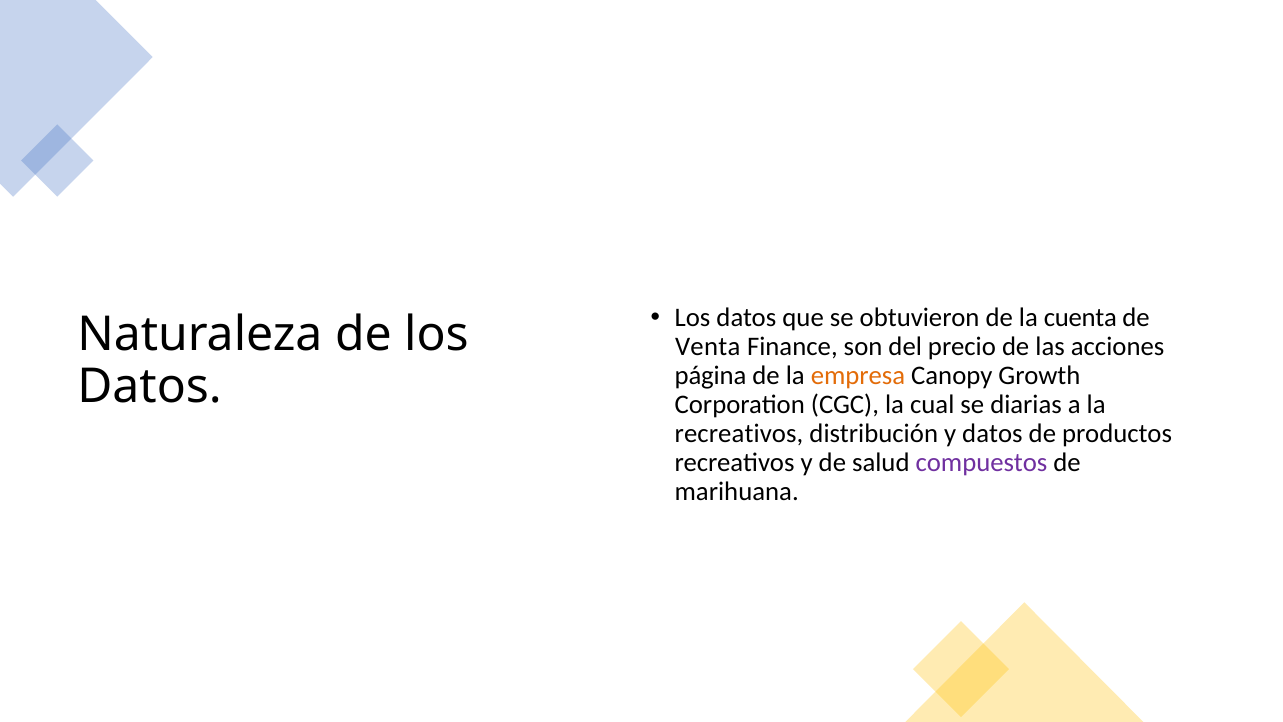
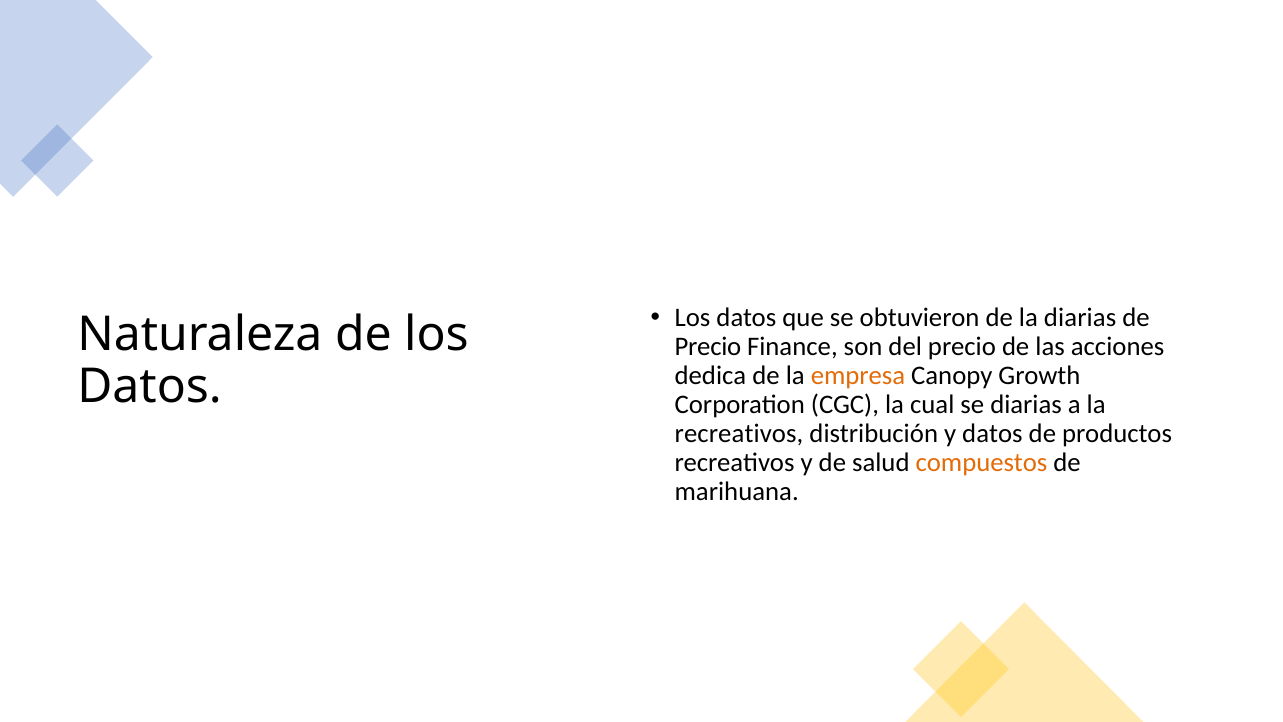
la cuenta: cuenta -> diarias
Venta at (708, 347): Venta -> Precio
página: página -> dedica
compuestos colour: purple -> orange
